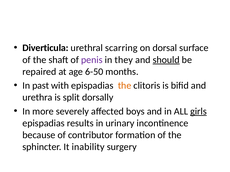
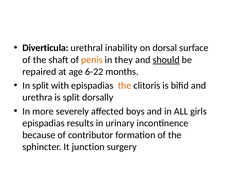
scarring: scarring -> inability
penis colour: purple -> orange
6-50: 6-50 -> 6-22
In past: past -> split
girls underline: present -> none
inability: inability -> junction
